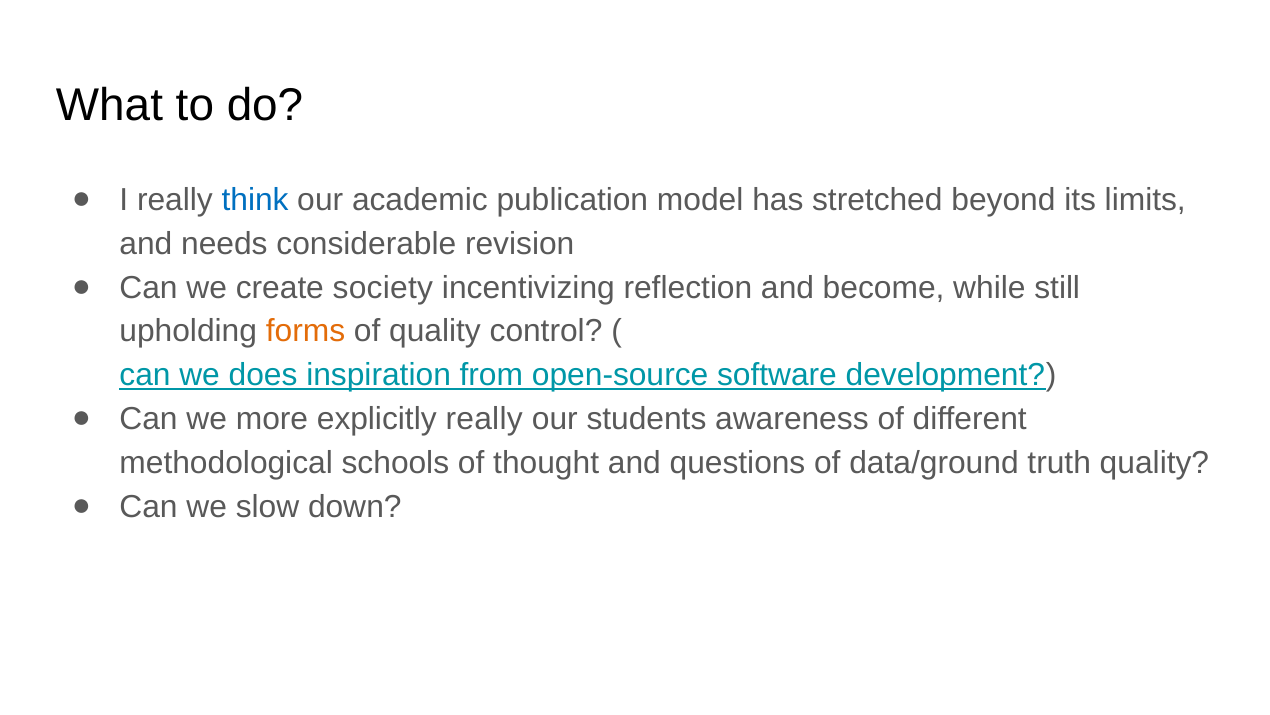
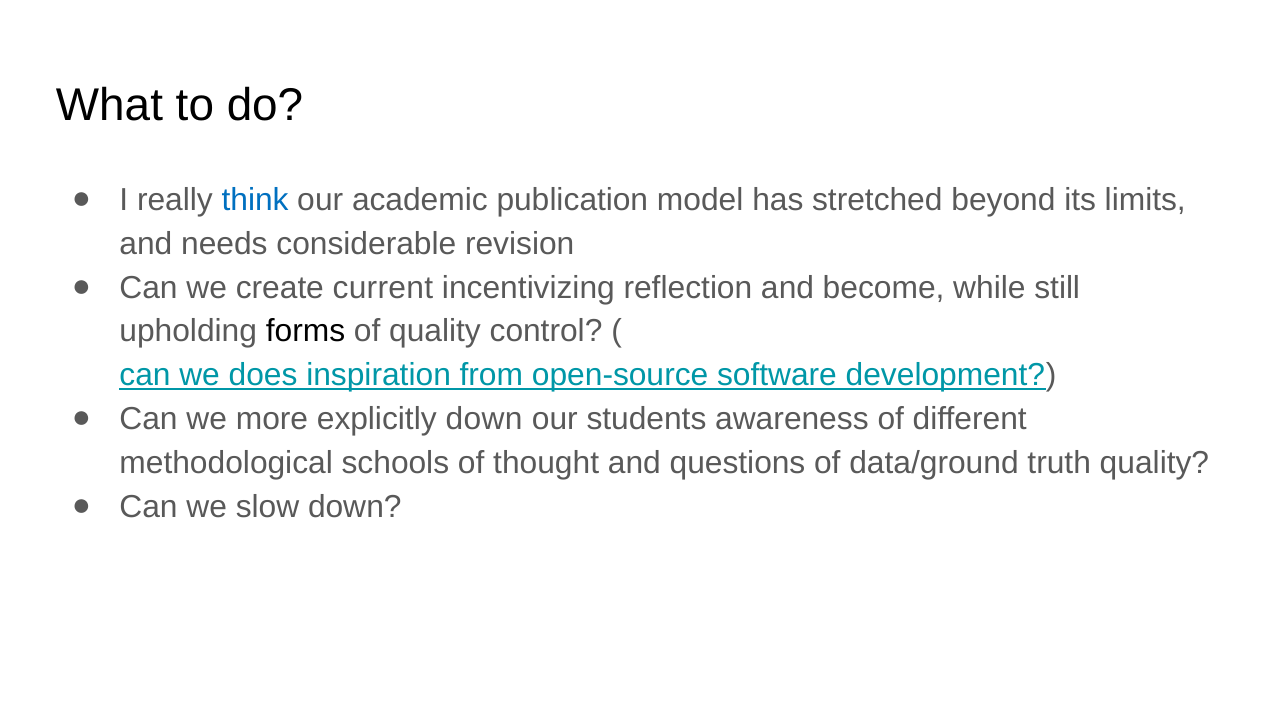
society: society -> current
forms colour: orange -> black
explicitly really: really -> down
